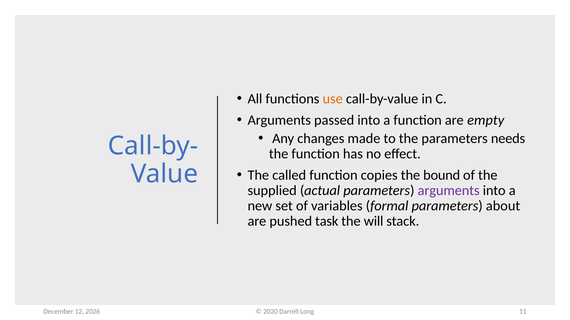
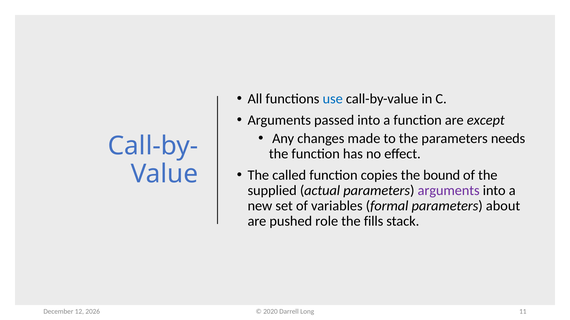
use colour: orange -> blue
empty: empty -> except
task: task -> role
will: will -> fills
